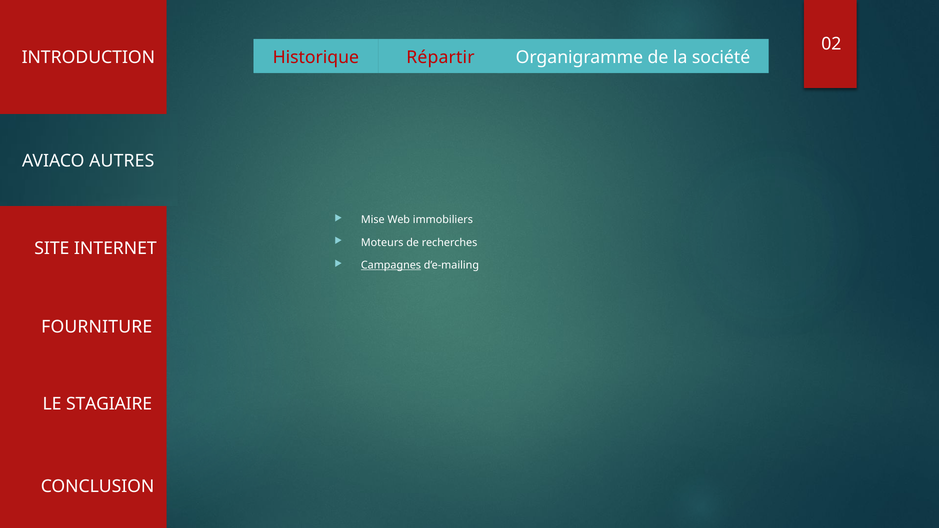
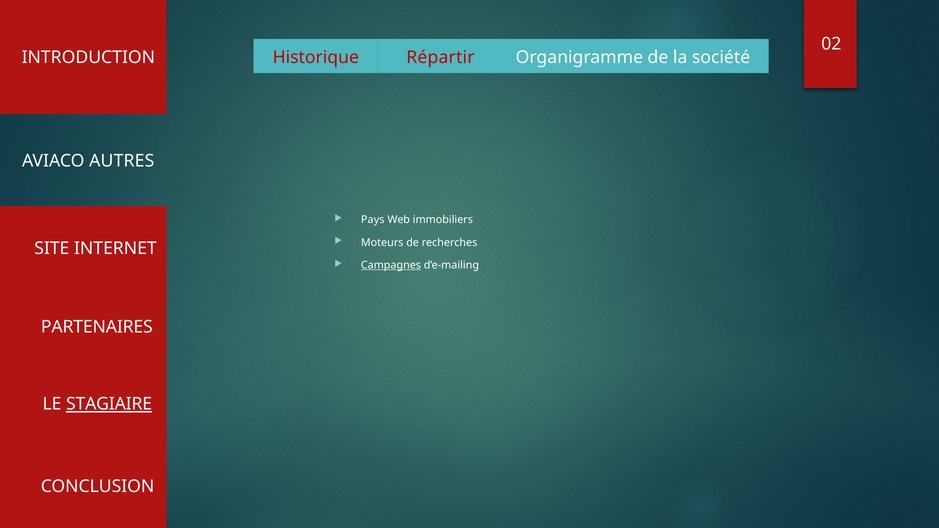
Mise: Mise -> Pays
FOURNITURE: FOURNITURE -> PARTENAIRES
STAGIAIRE underline: none -> present
